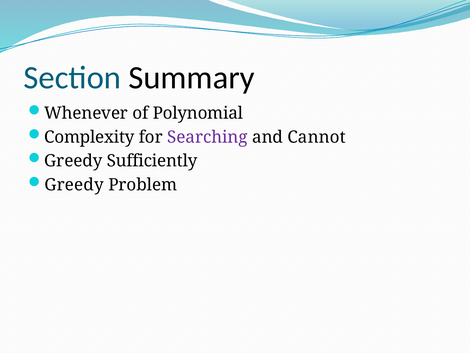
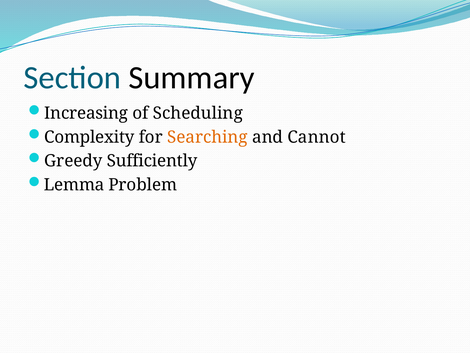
Whenever: Whenever -> Increasing
Polynomial: Polynomial -> Scheduling
Searching colour: purple -> orange
Greedy at (74, 185): Greedy -> Lemma
